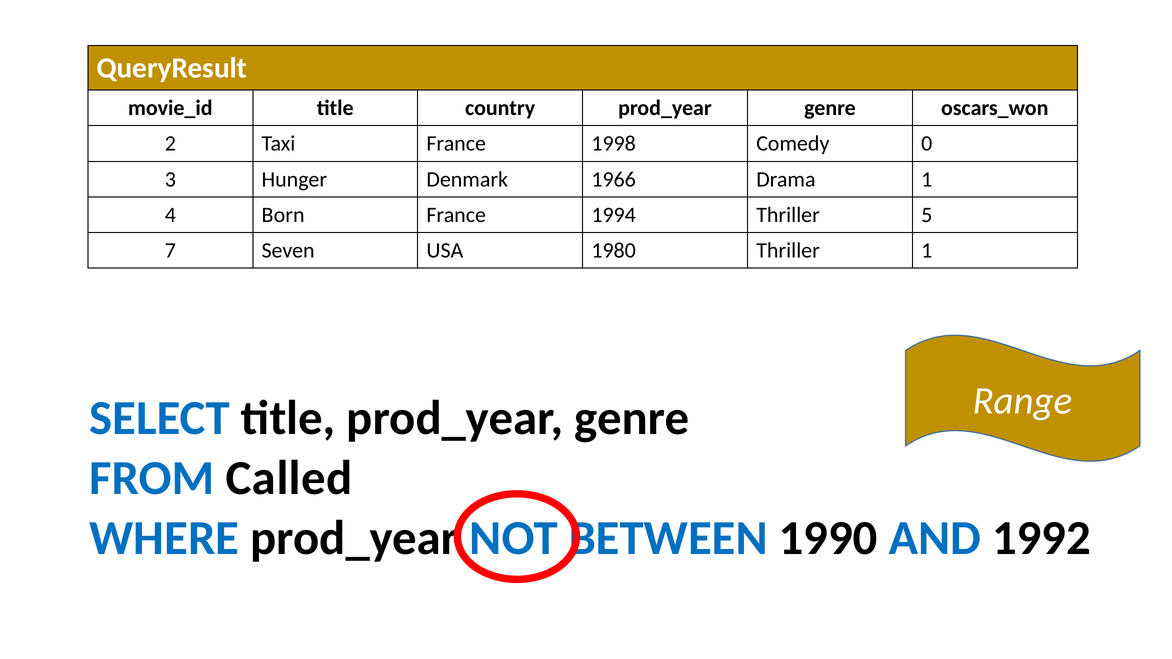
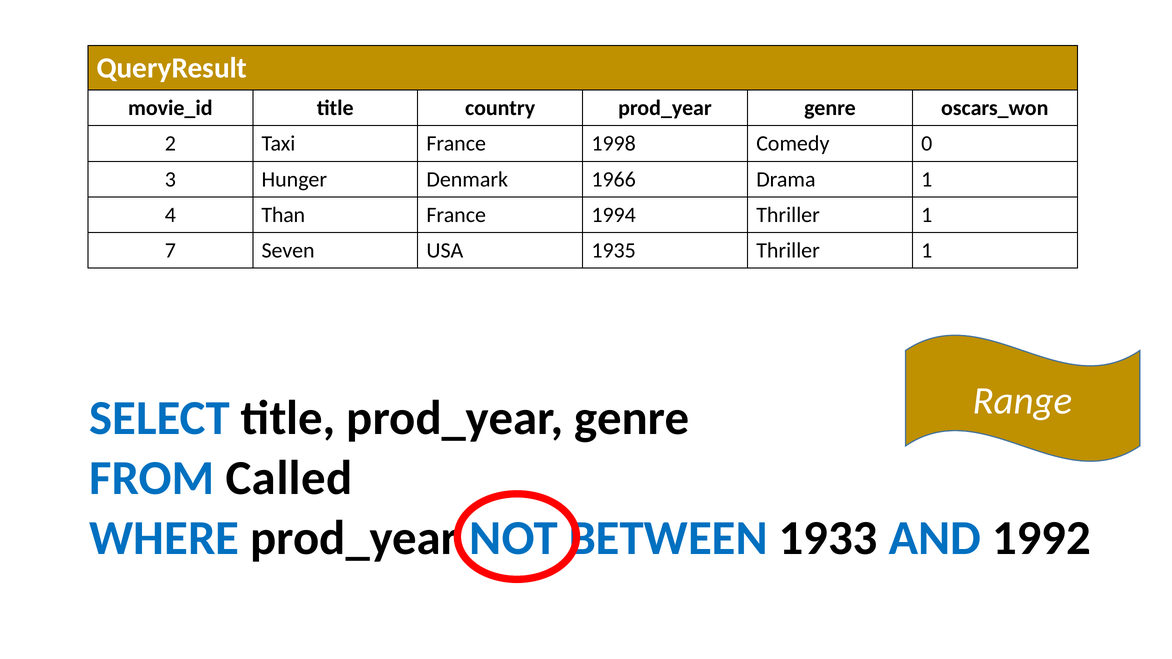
Born: Born -> Than
1994 Thriller 5: 5 -> 1
1980: 1980 -> 1935
1990: 1990 -> 1933
